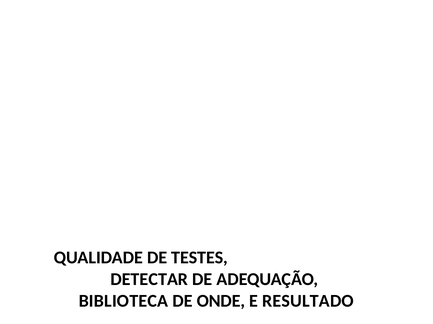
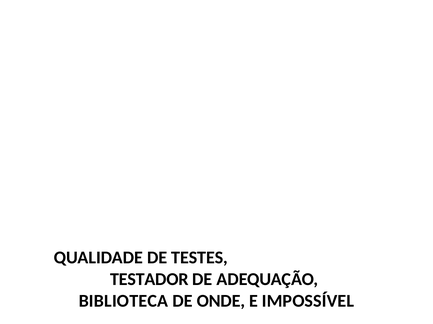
DETECTAR: DETECTAR -> TESTADOR
RESULTADO: RESULTADO -> IMPOSSÍVEL
